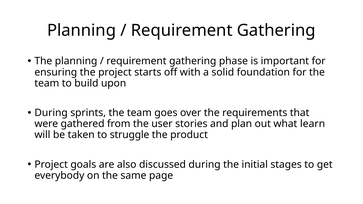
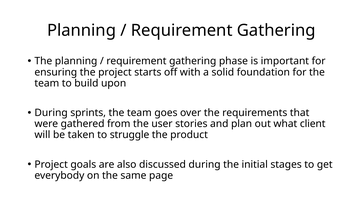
learn: learn -> client
